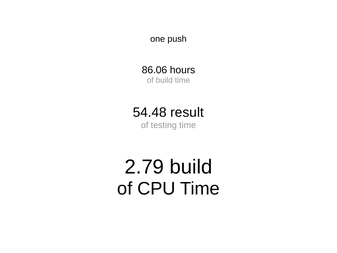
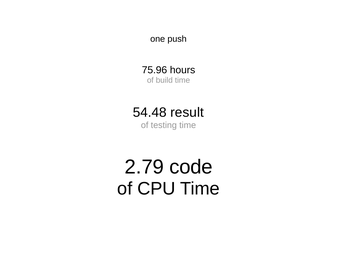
86.06: 86.06 -> 75.96
2.79 build: build -> code
